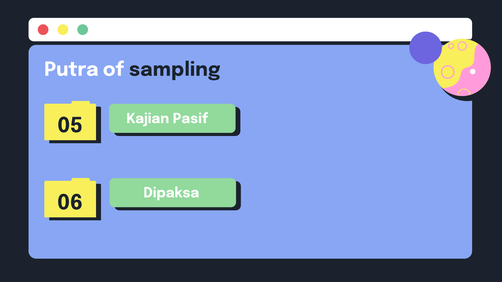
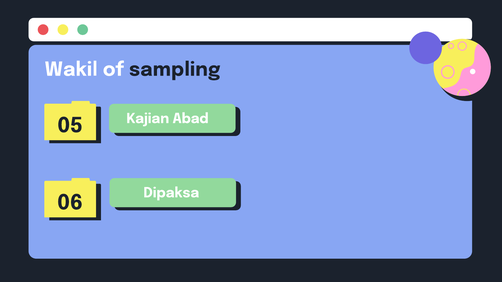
Putra: Putra -> Wakil
Pasif: Pasif -> Abad
